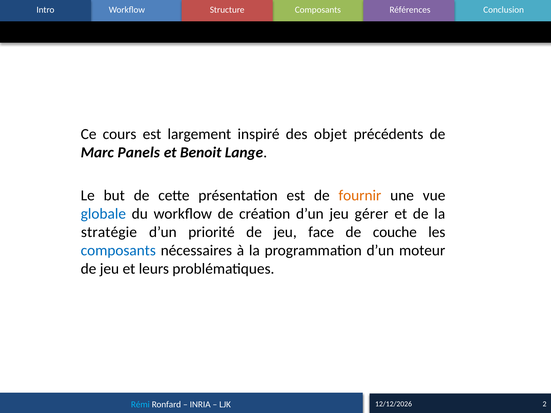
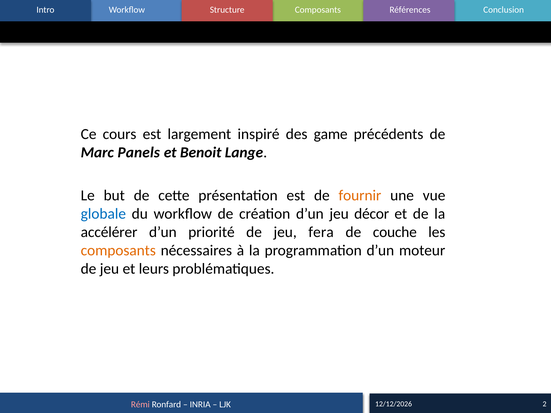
objet: objet -> game
gérer: gérer -> décor
stratégie: stratégie -> accélérer
face: face -> fera
composants at (118, 251) colour: blue -> orange
Rémi colour: light blue -> pink
